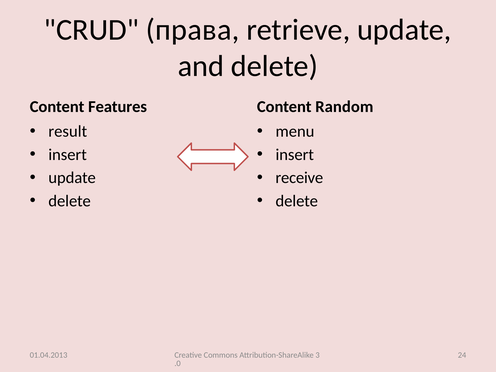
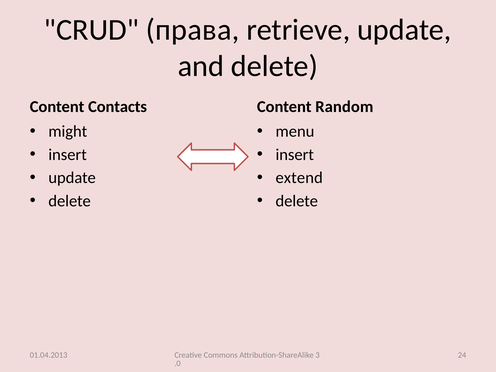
Features: Features -> Contacts
result: result -> might
receive: receive -> extend
